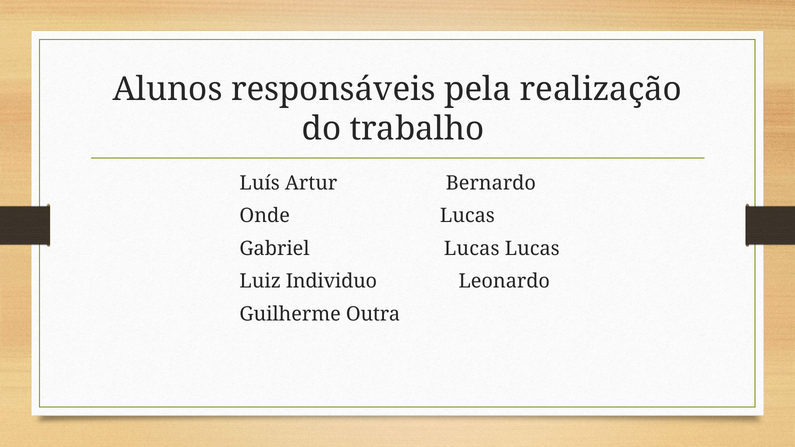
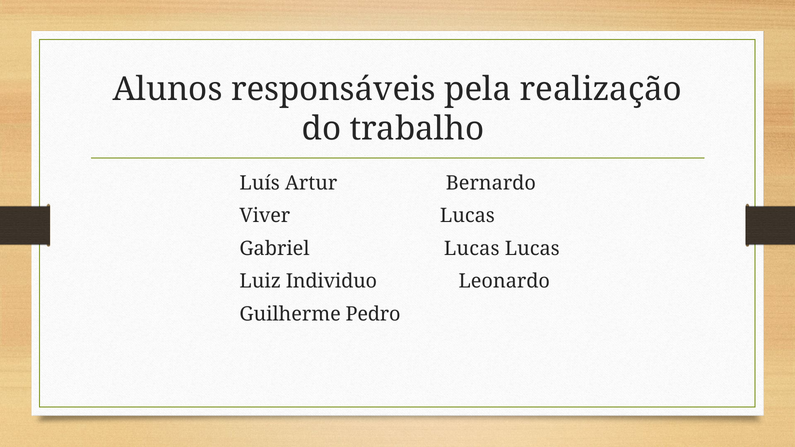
Onde: Onde -> Viver
Outra: Outra -> Pedro
